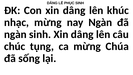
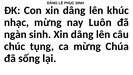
nay Ngàn: Ngàn -> Luôn
